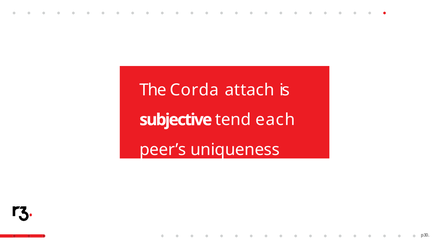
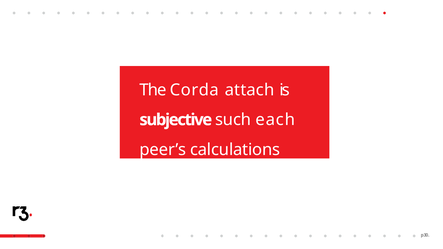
tend: tend -> such
uniqueness: uniqueness -> calculations
